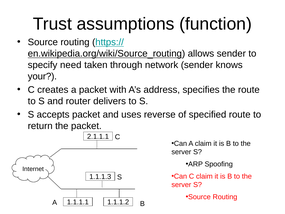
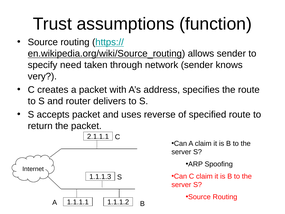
your: your -> very
